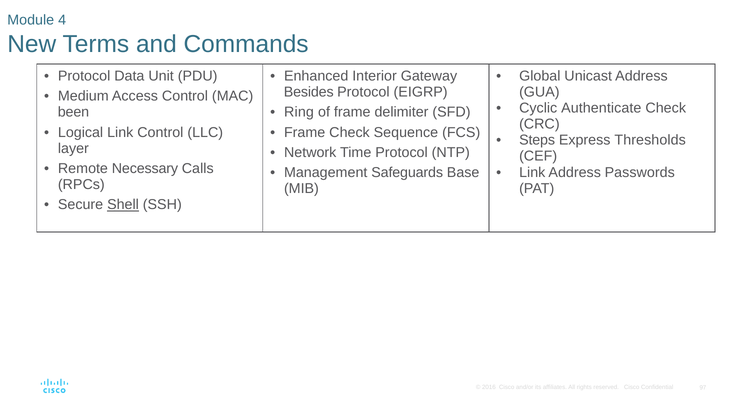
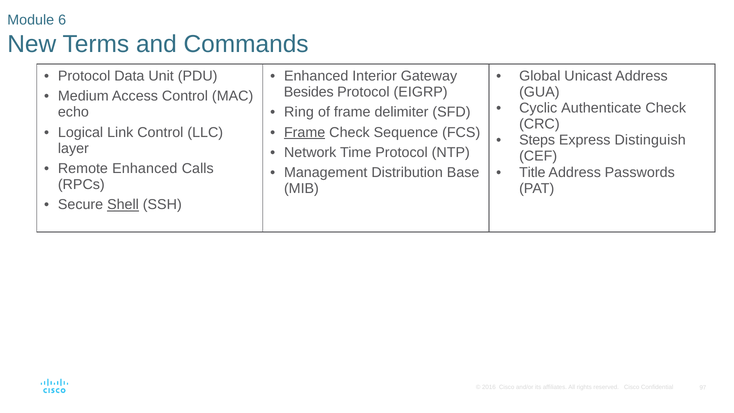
4: 4 -> 6
been: been -> echo
Frame at (305, 132) underline: none -> present
Thresholds: Thresholds -> Distinguish
Remote Necessary: Necessary -> Enhanced
Link at (532, 172): Link -> Title
Safeguards: Safeguards -> Distribution
